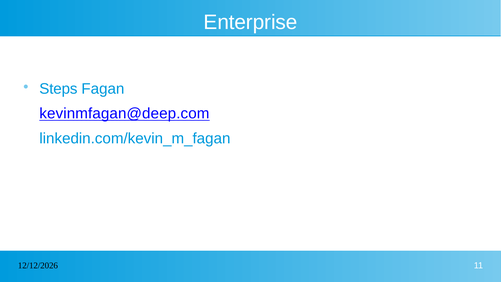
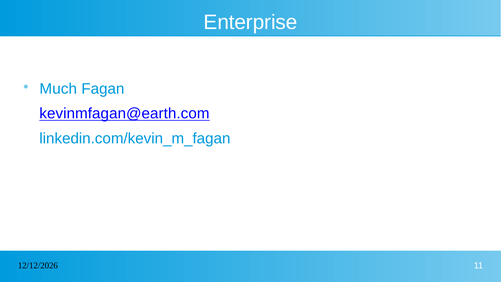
Steps: Steps -> Much
kevinmfagan@deep.com: kevinmfagan@deep.com -> kevinmfagan@earth.com
